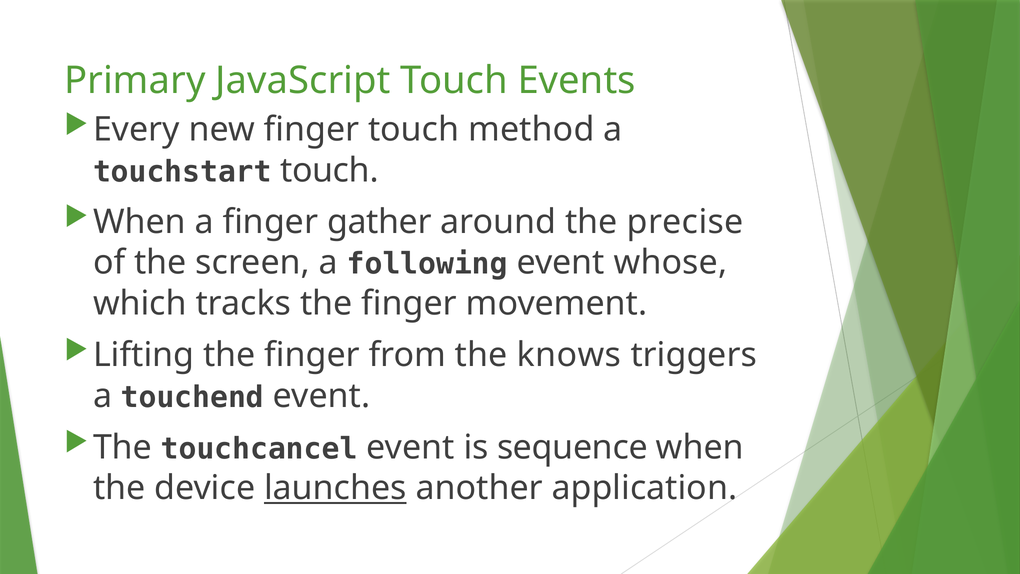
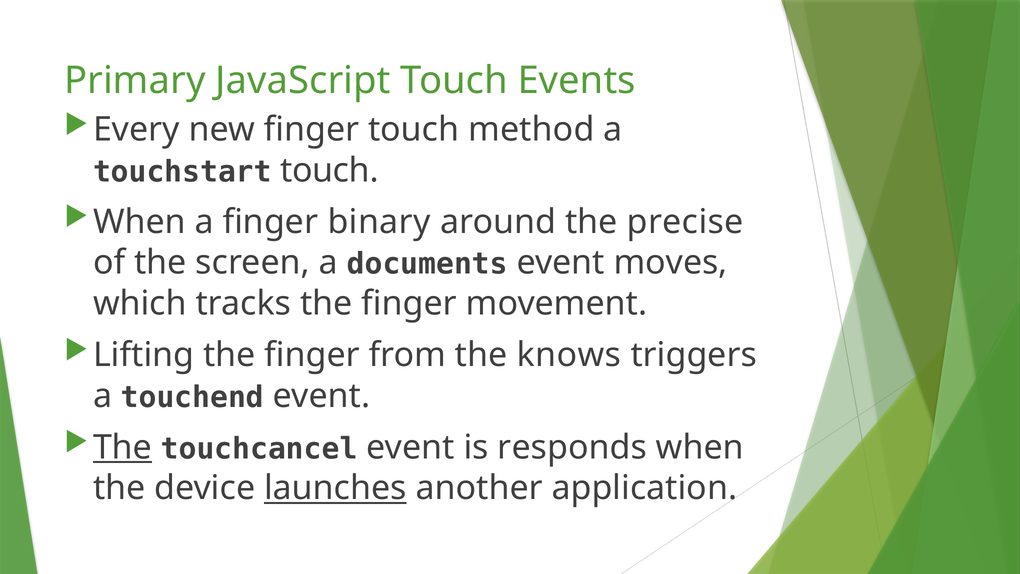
gather: gather -> binary
following: following -> documents
whose: whose -> moves
The at (123, 447) underline: none -> present
sequence: sequence -> responds
